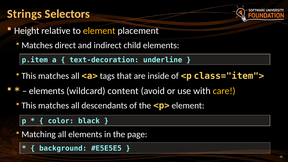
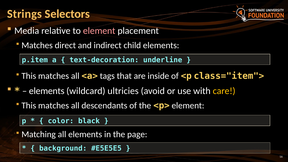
Height: Height -> Media
element at (99, 31) colour: yellow -> pink
content: content -> ultricies
